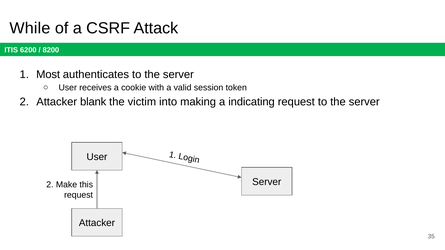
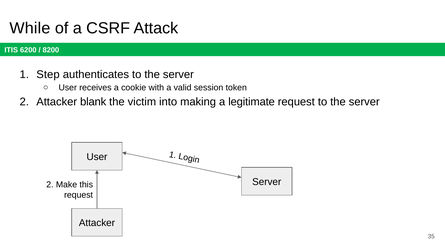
Most: Most -> Step
indicating: indicating -> legitimate
